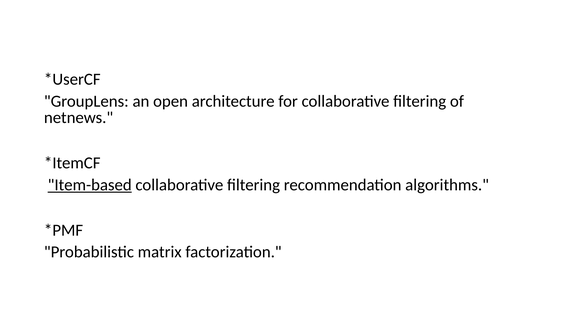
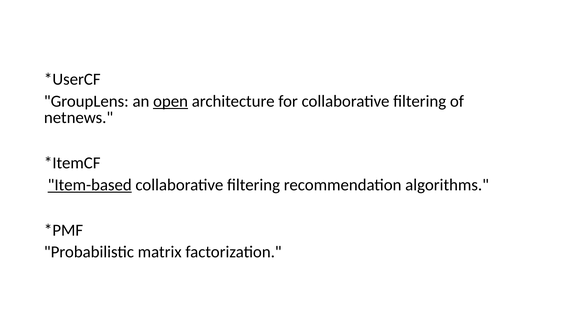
open underline: none -> present
